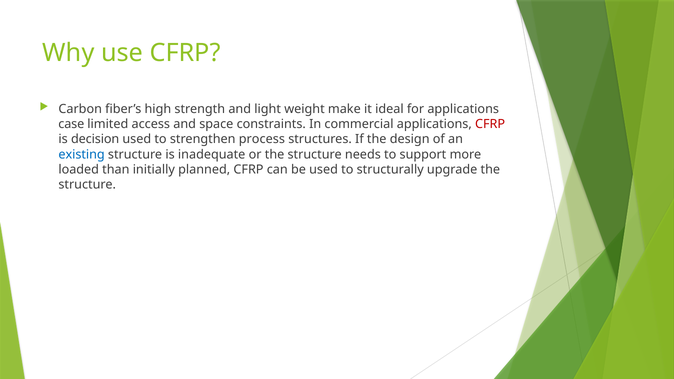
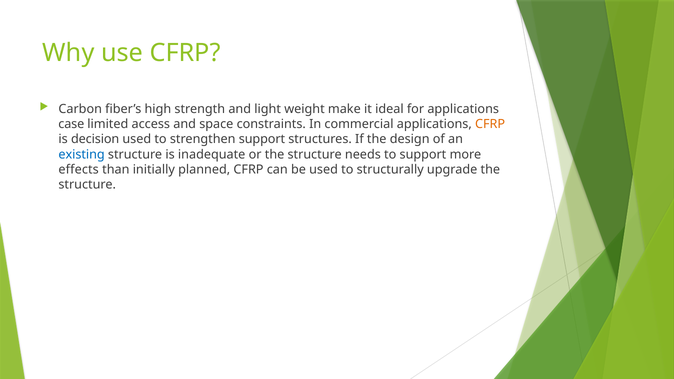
CFRP at (490, 124) colour: red -> orange
strengthen process: process -> support
loaded: loaded -> effects
